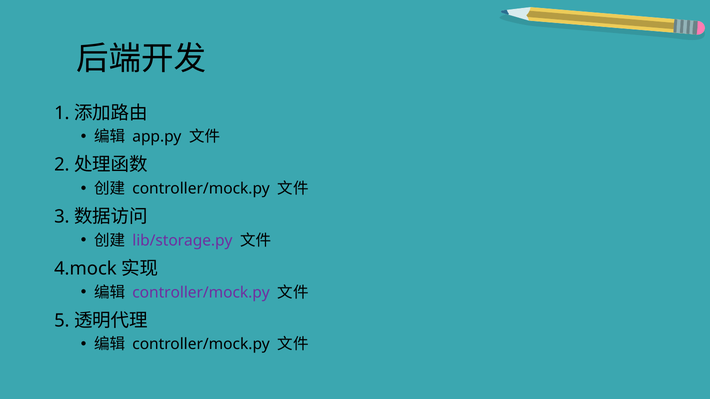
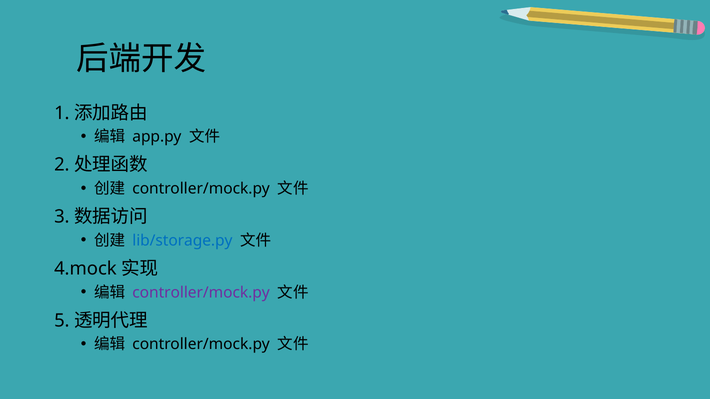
lib/storage.py colour: purple -> blue
